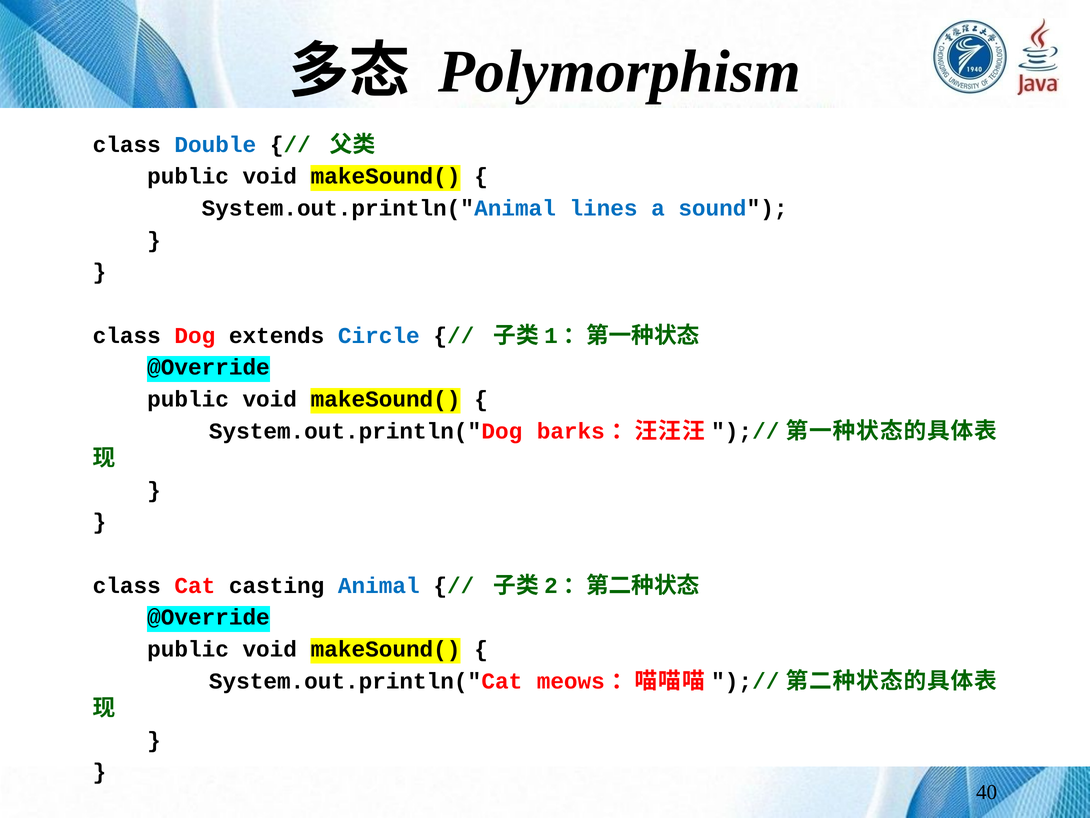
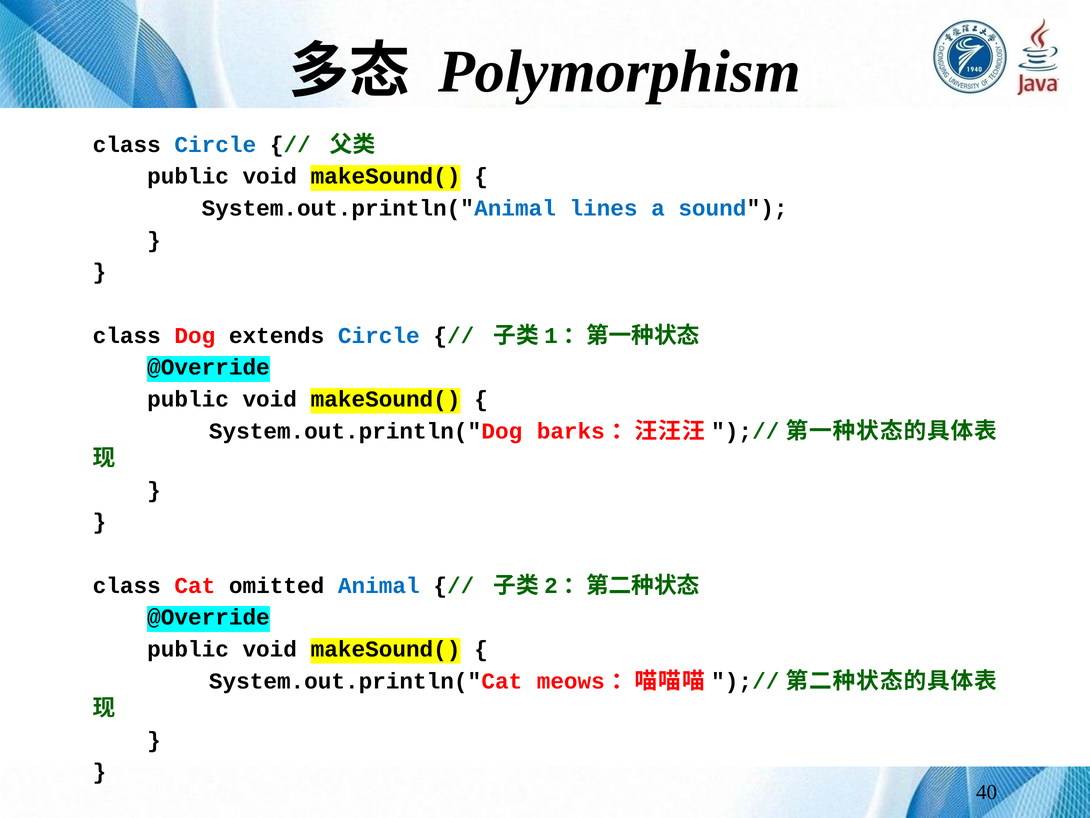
class Double: Double -> Circle
casting: casting -> omitted
